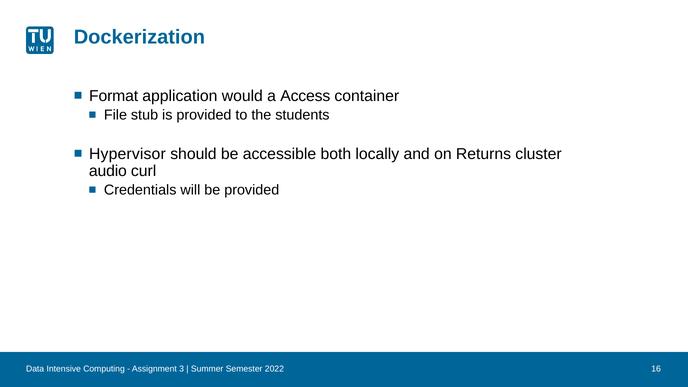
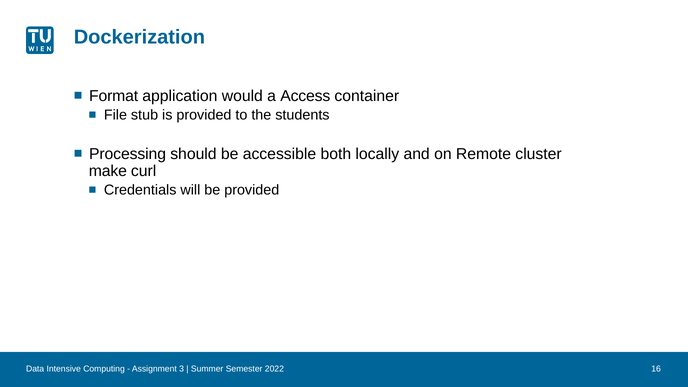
Hypervisor: Hypervisor -> Processing
Returns: Returns -> Remote
audio: audio -> make
